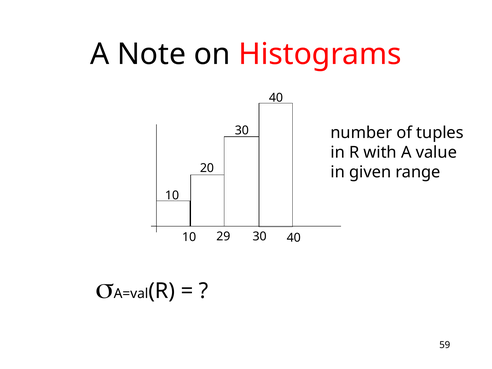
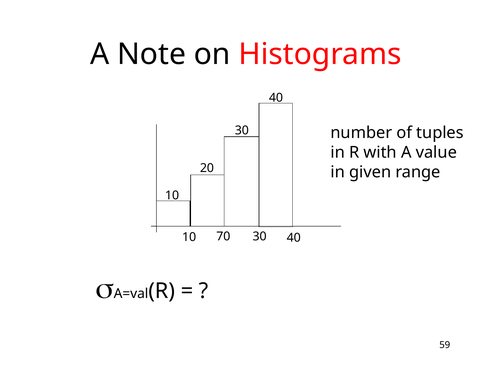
29: 29 -> 70
